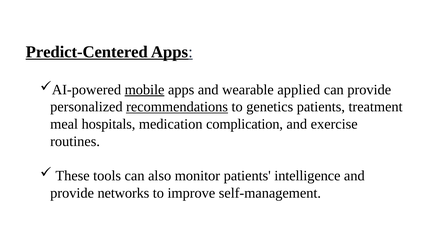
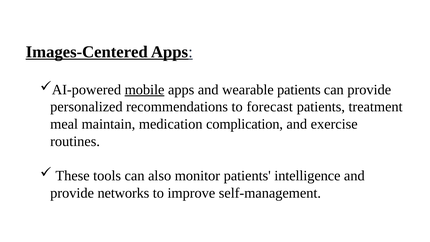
Predict-Centered: Predict-Centered -> Images-Centered
wearable applied: applied -> patients
recommendations underline: present -> none
genetics: genetics -> forecast
hospitals: hospitals -> maintain
